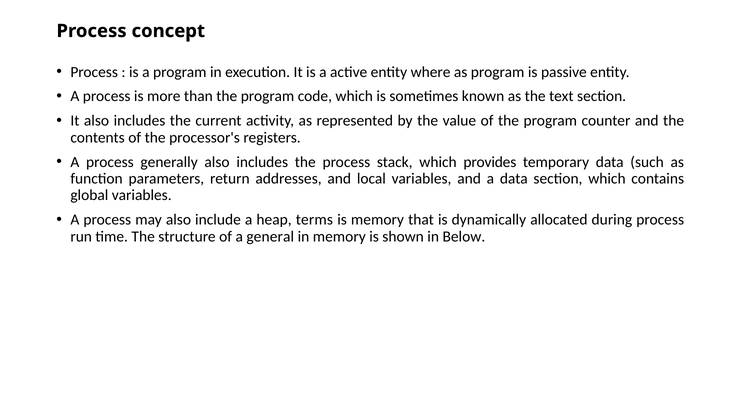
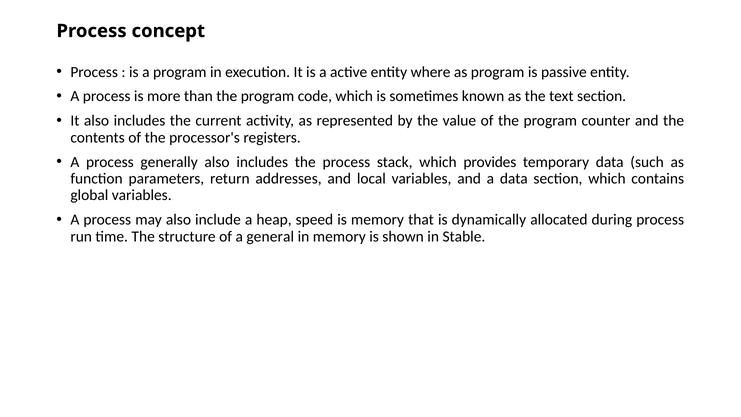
terms: terms -> speed
Below: Below -> Stable
